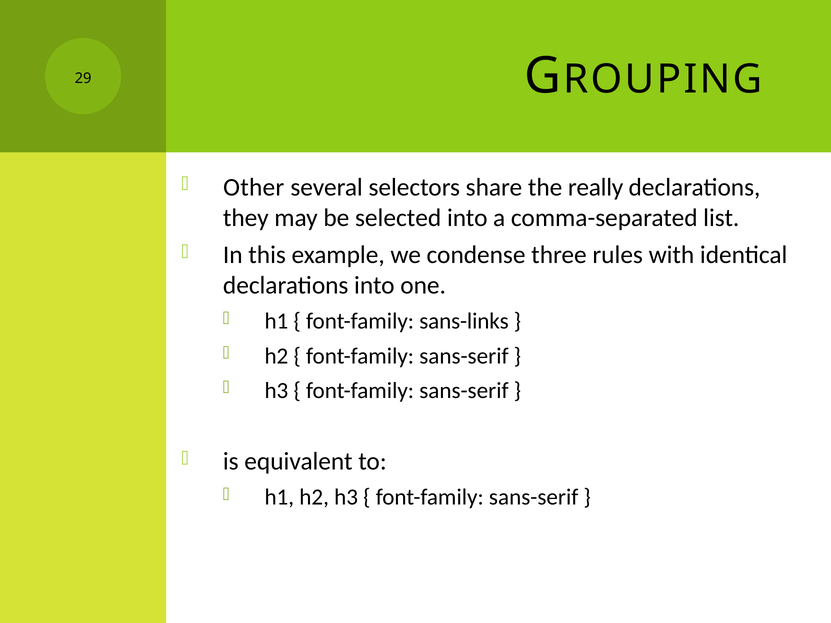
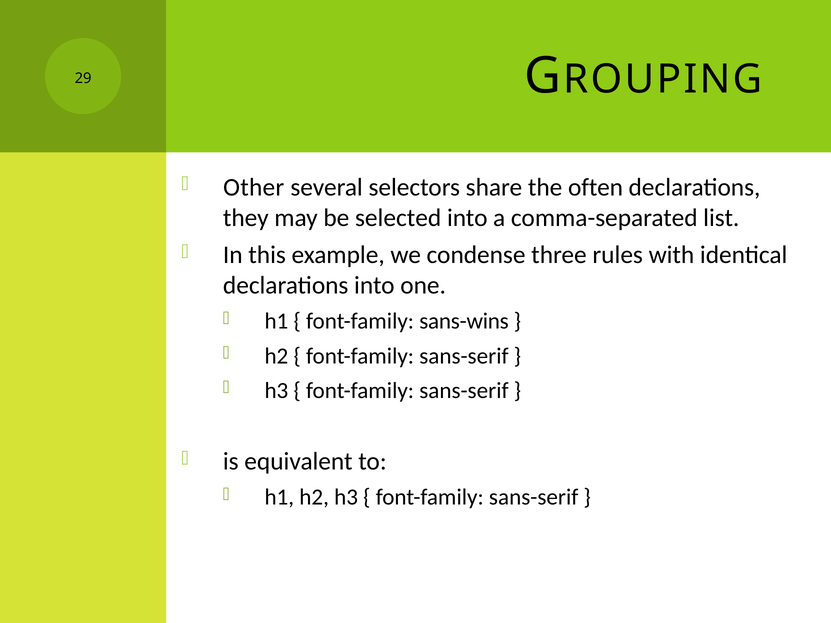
really: really -> often
sans-links: sans-links -> sans-wins
